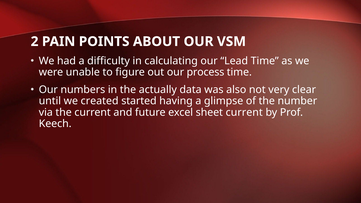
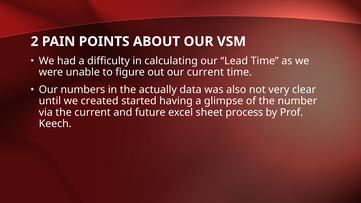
our process: process -> current
sheet current: current -> process
